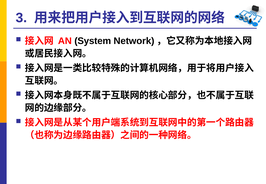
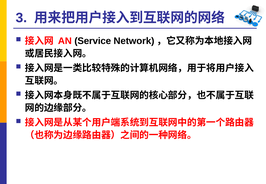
System: System -> Service
